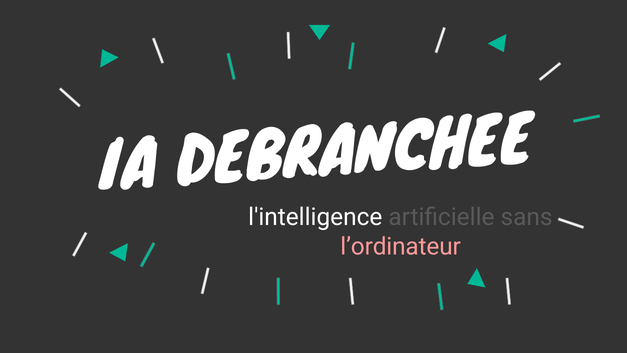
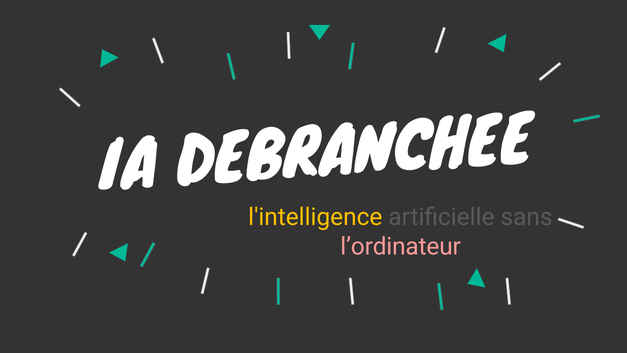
l'intelligence colour: white -> yellow
